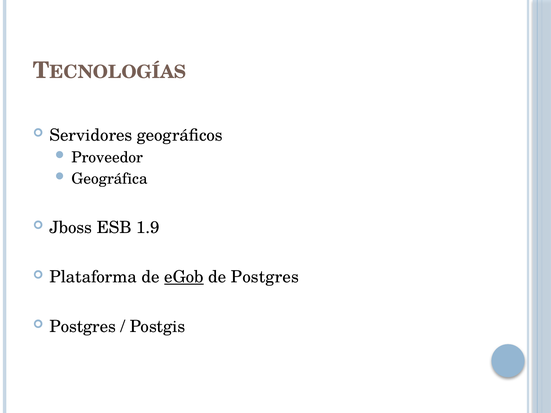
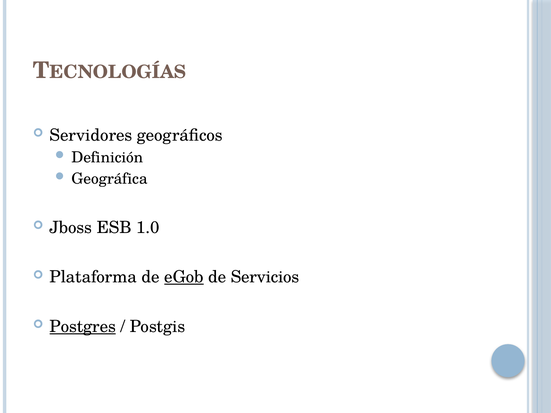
Proveedor: Proveedor -> Definición
1.9: 1.9 -> 1.0
de Postgres: Postgres -> Servicios
Postgres at (83, 327) underline: none -> present
